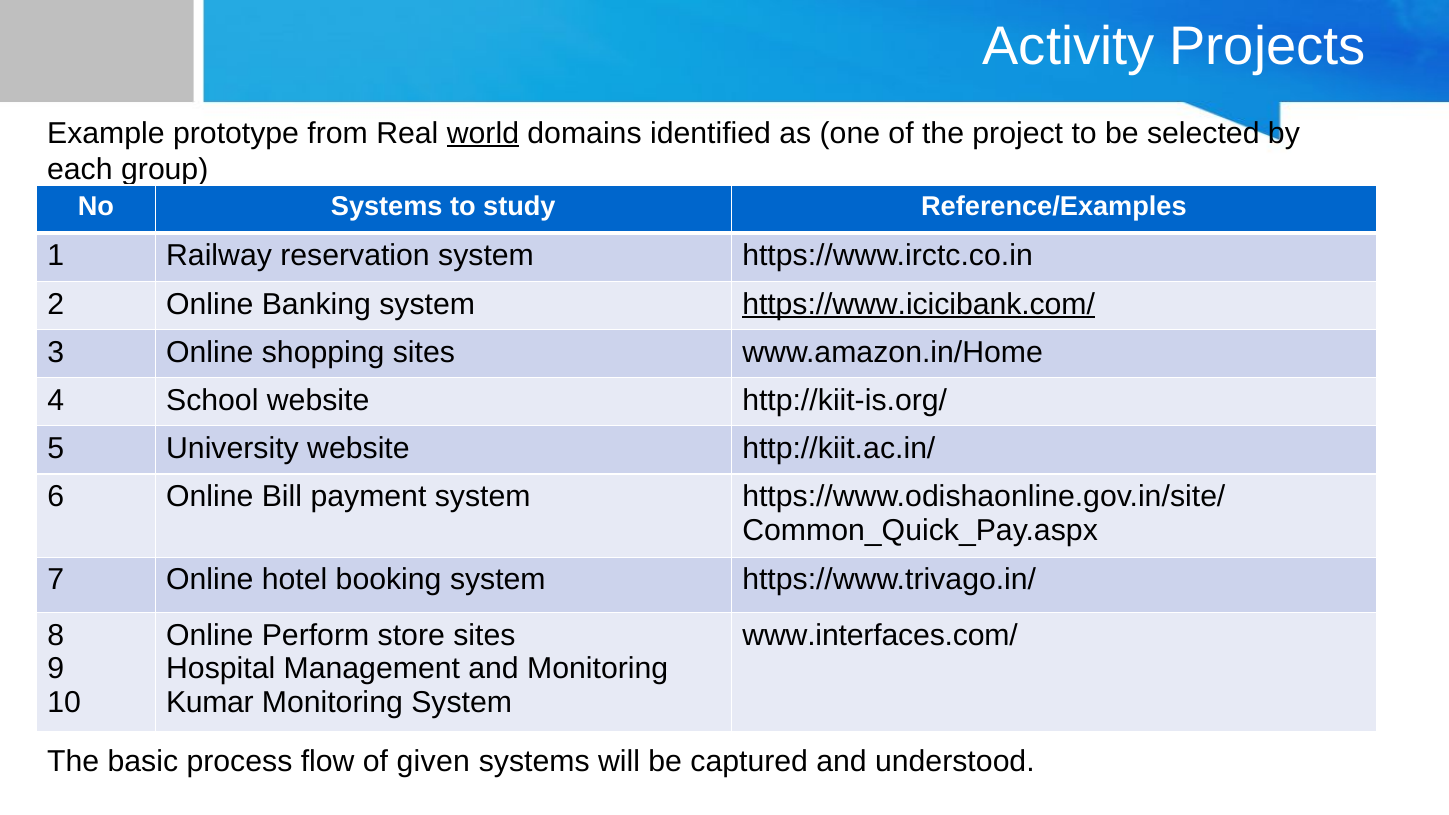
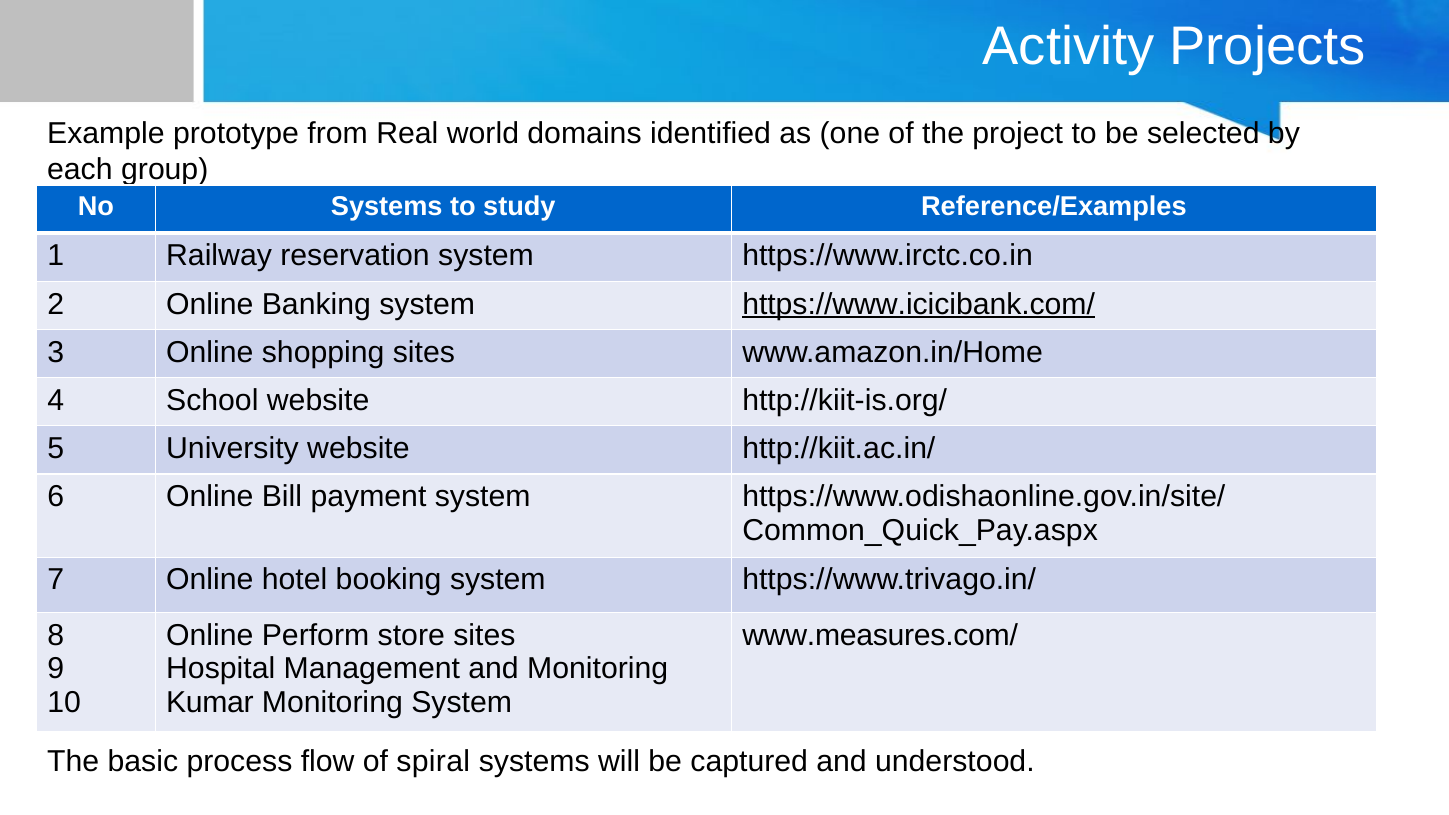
world underline: present -> none
www.interfaces.com/: www.interfaces.com/ -> www.measures.com/
given: given -> spiral
